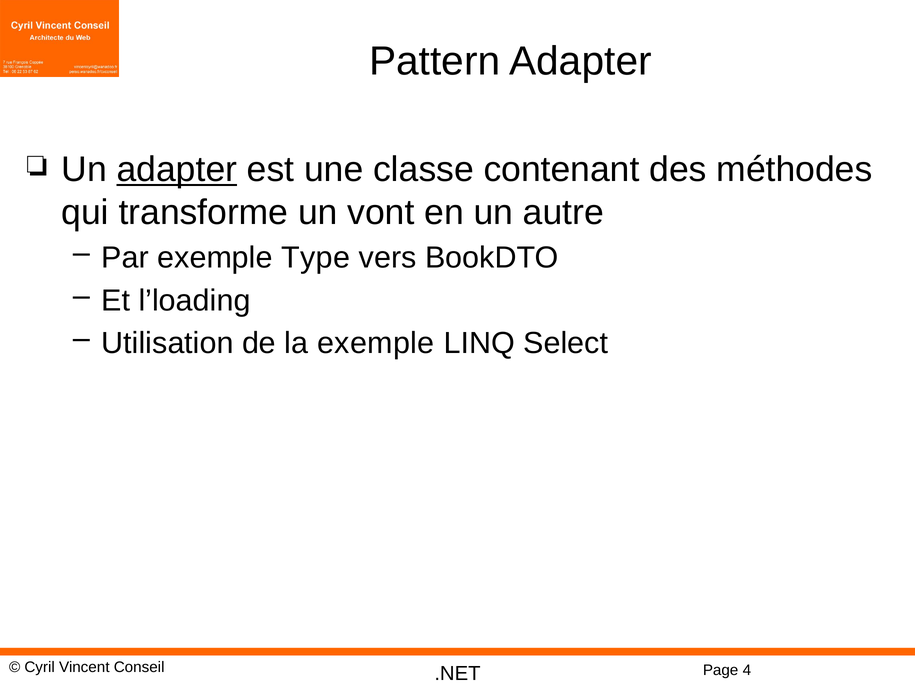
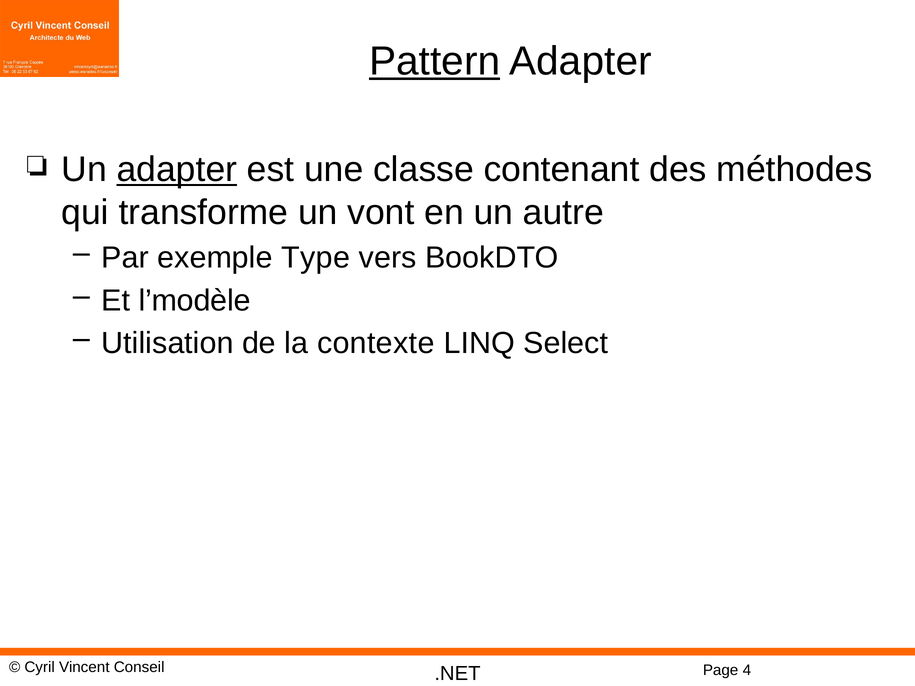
Pattern underline: none -> present
l’loading: l’loading -> l’modèle
la exemple: exemple -> contexte
